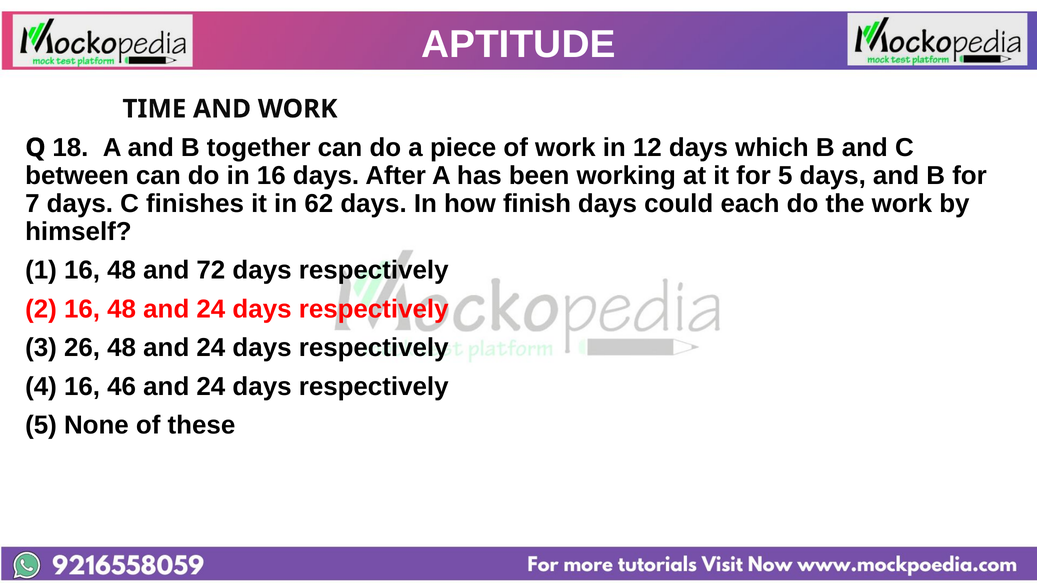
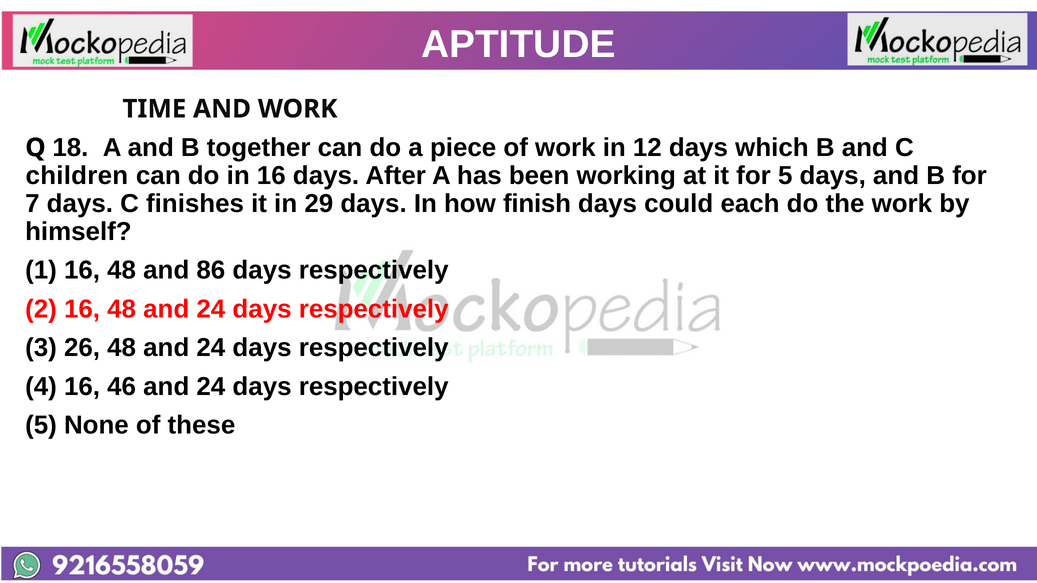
between: between -> children
62: 62 -> 29
72: 72 -> 86
